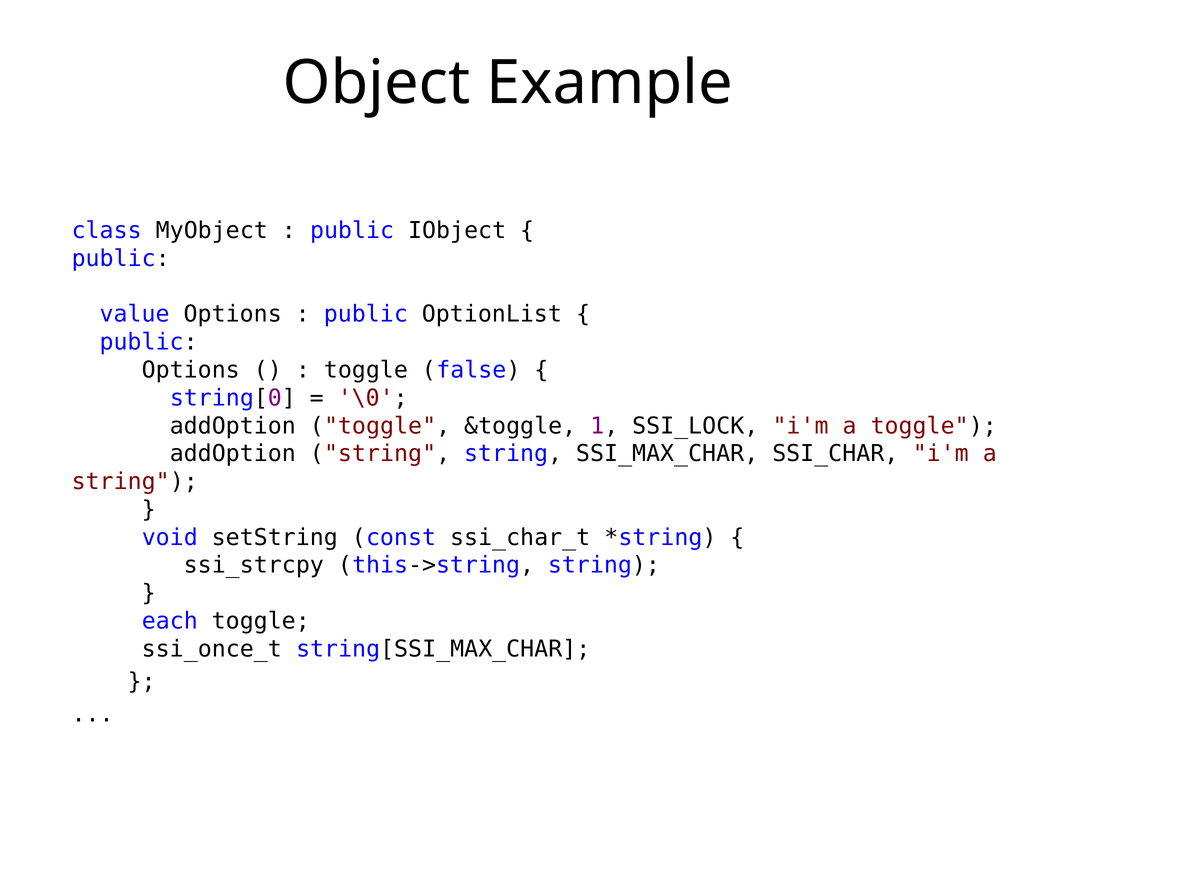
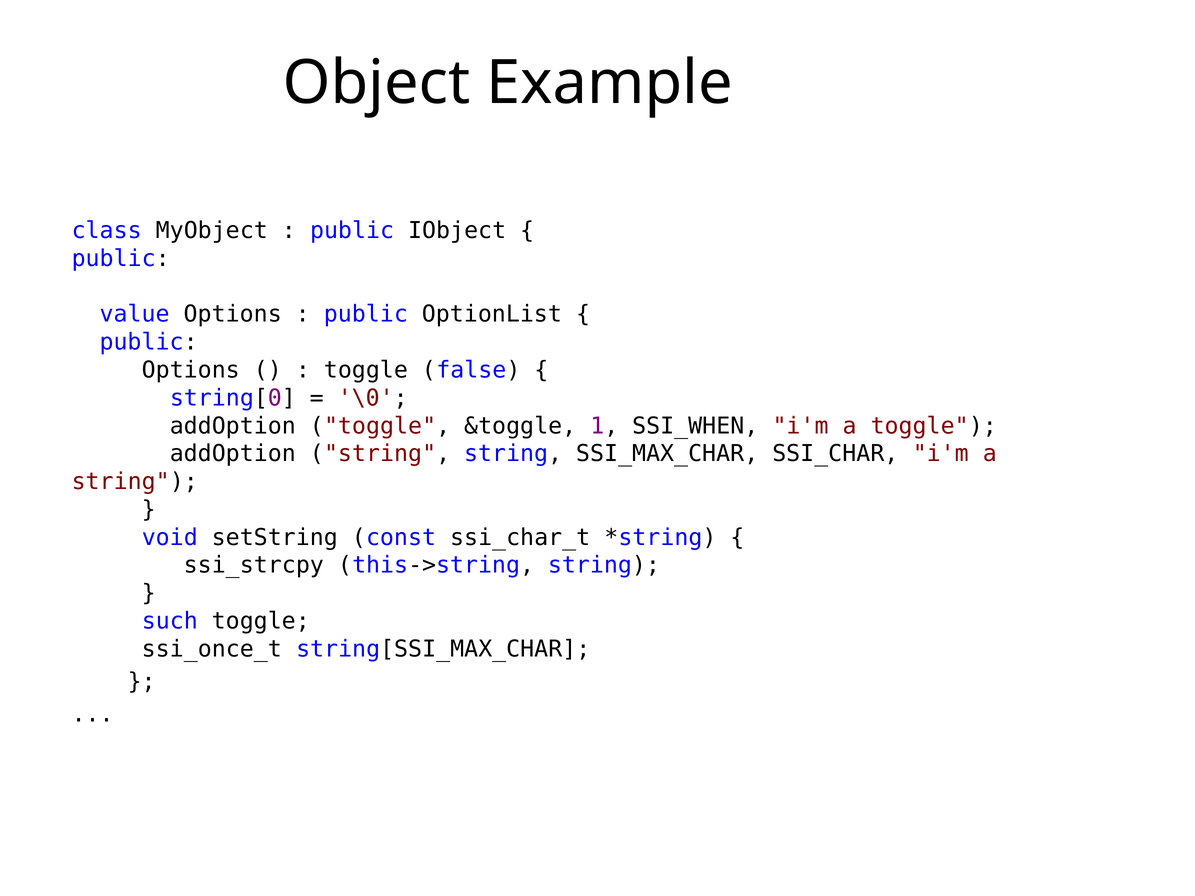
SSI_LOCK: SSI_LOCK -> SSI_WHEN
each: each -> such
